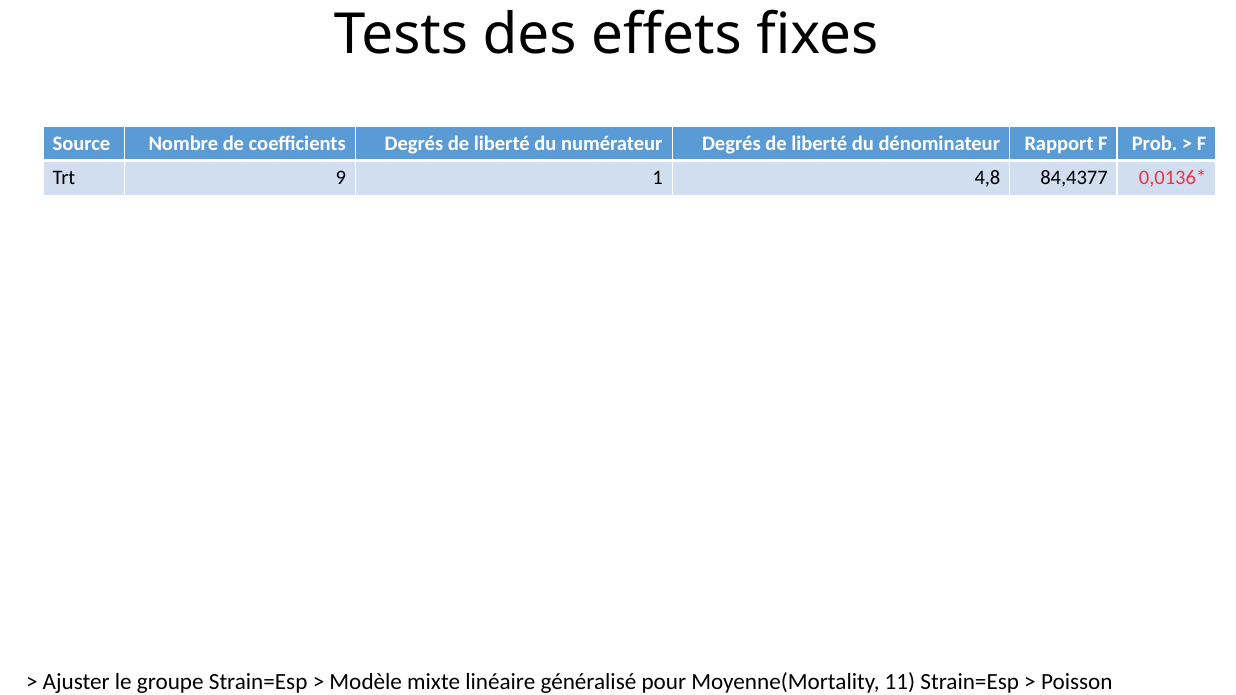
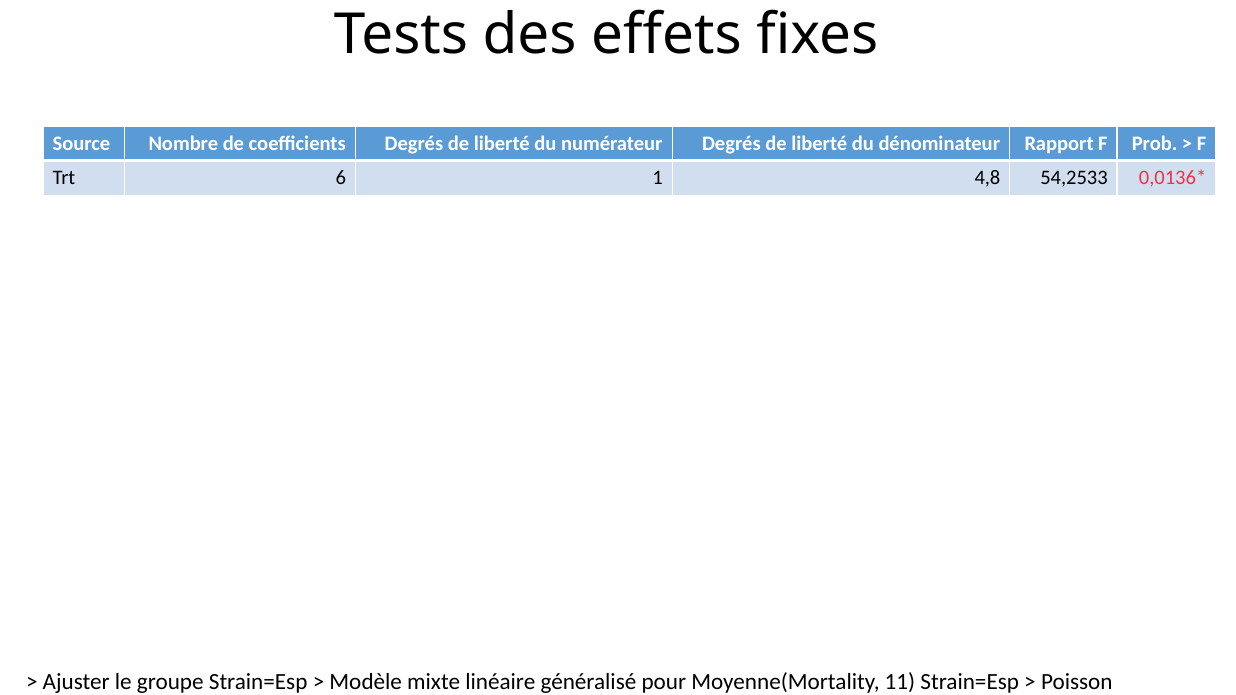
9: 9 -> 6
84,4377: 84,4377 -> 54,2533
